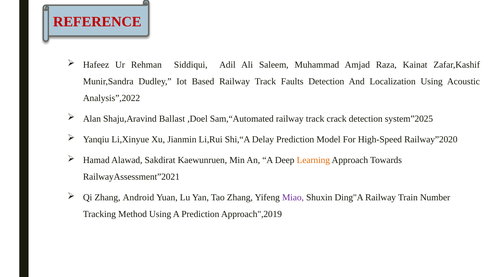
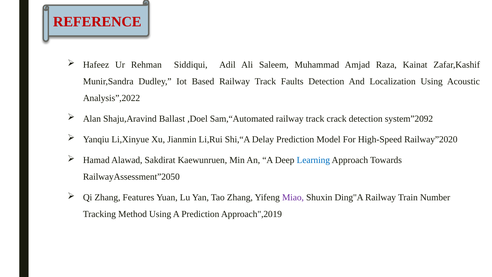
system”2025: system”2025 -> system”2092
Learning colour: orange -> blue
RailwayAssessment”2021: RailwayAssessment”2021 -> RailwayAssessment”2050
Android: Android -> Features
